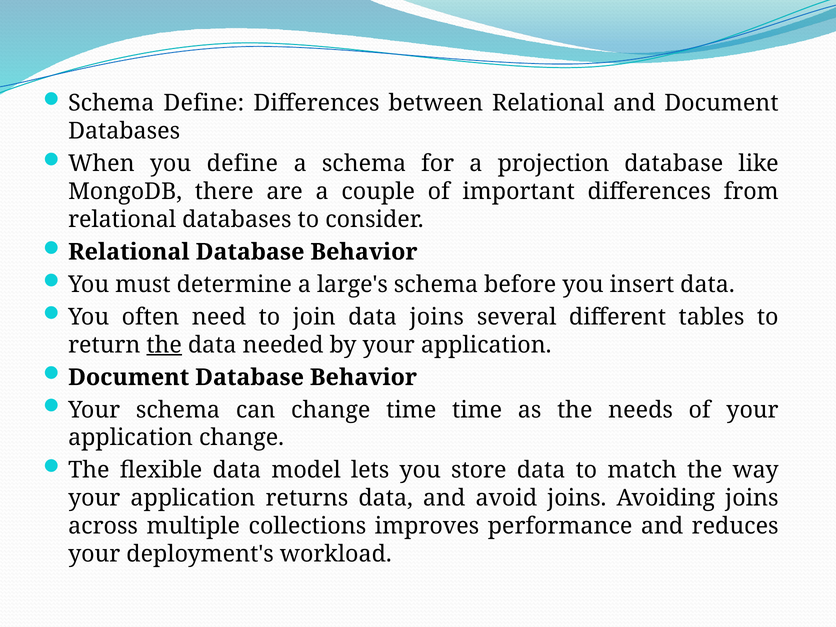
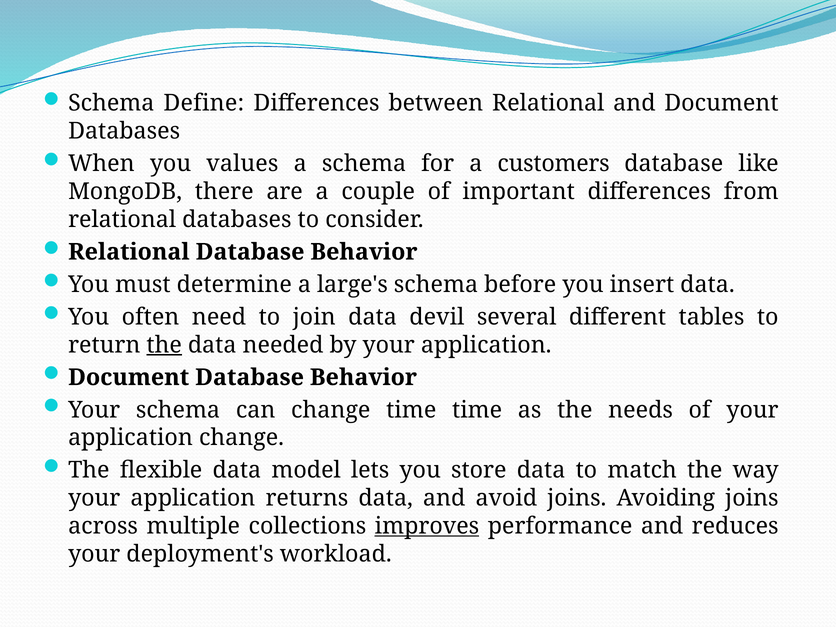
you define: define -> values
projection: projection -> customers
data joins: joins -> devil
improves underline: none -> present
